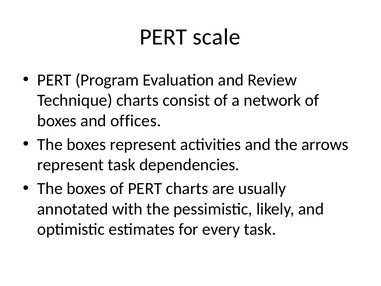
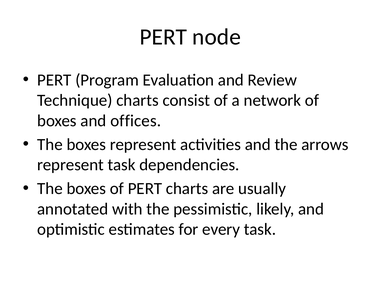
scale: scale -> node
